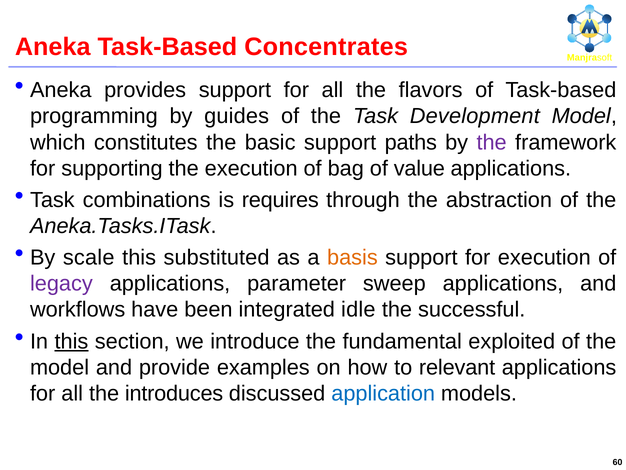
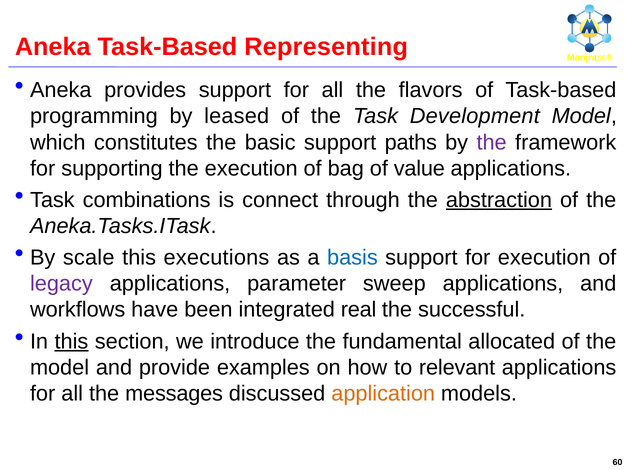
Concentrates: Concentrates -> Representing
guides: guides -> leased
requires: requires -> connect
abstraction underline: none -> present
substituted: substituted -> executions
basis colour: orange -> blue
idle: idle -> real
exploited: exploited -> allocated
introduces: introduces -> messages
application colour: blue -> orange
